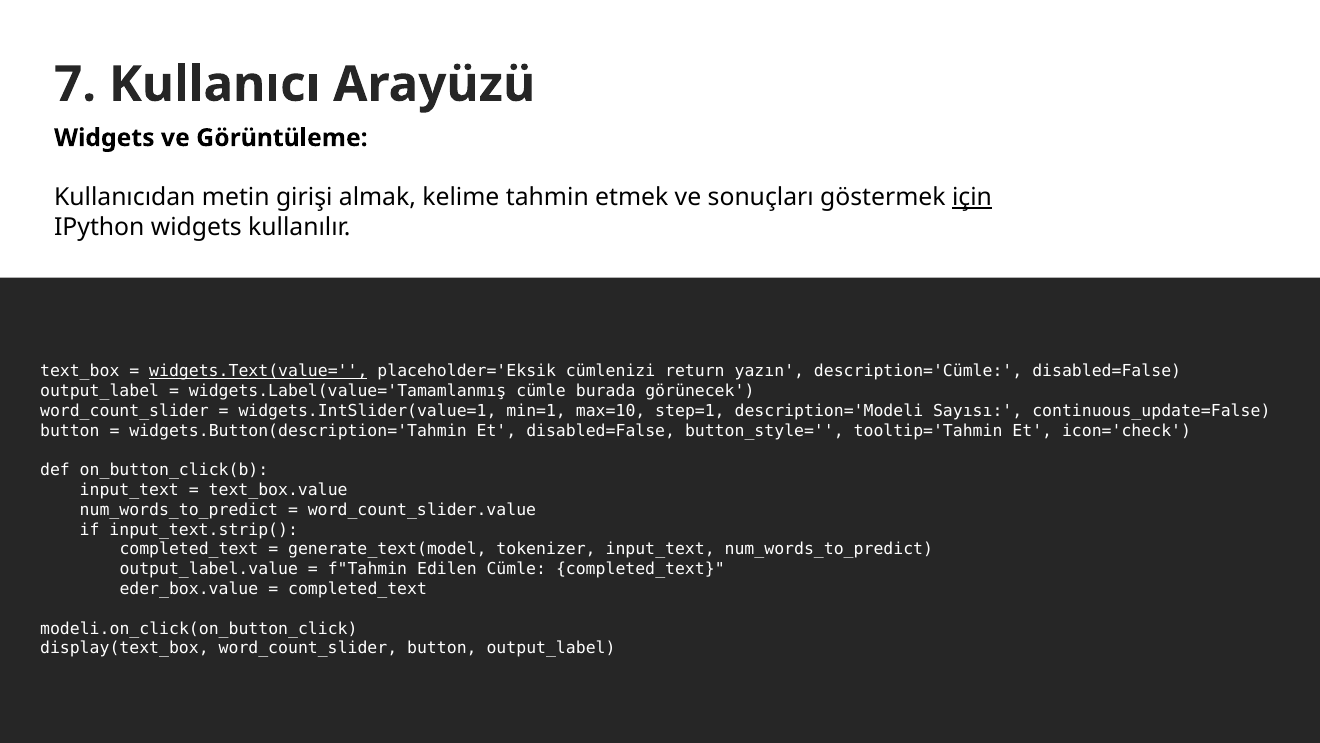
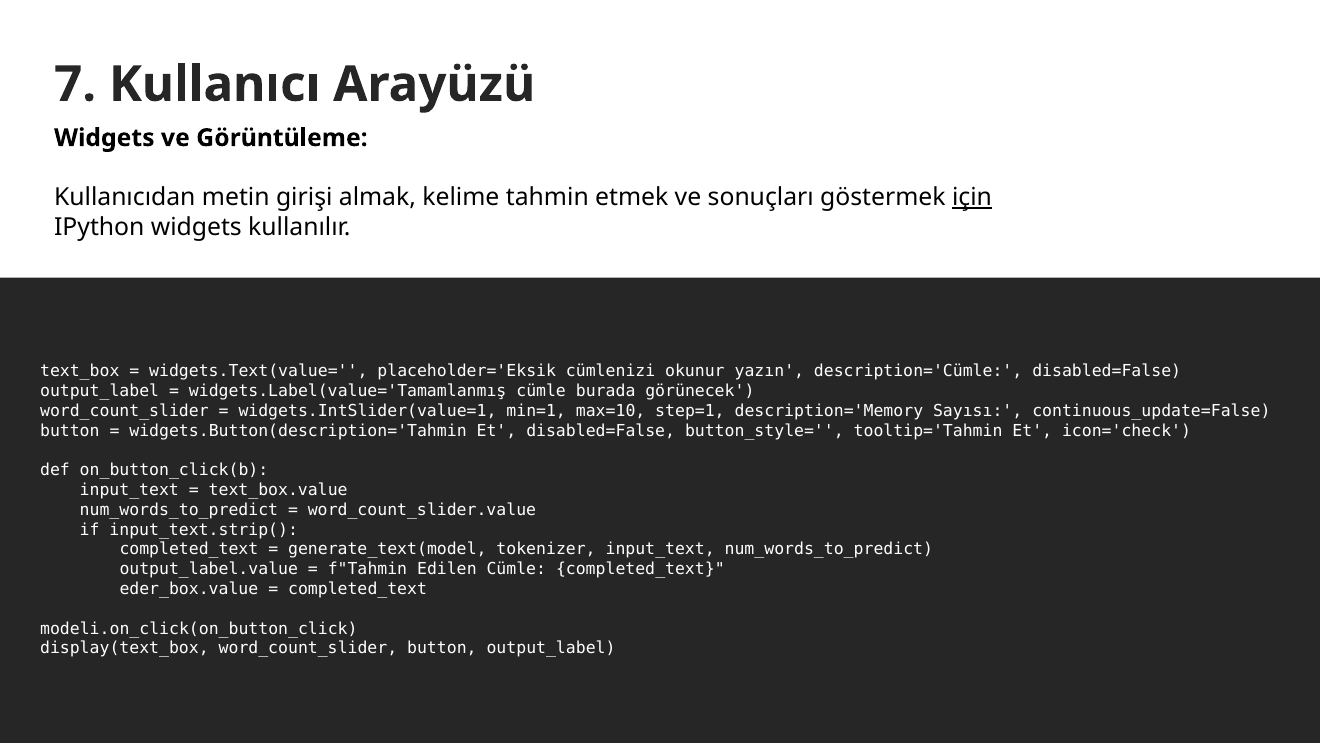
widgets.Text(value= underline: present -> none
return: return -> okunur
description='Modeli: description='Modeli -> description='Memory
